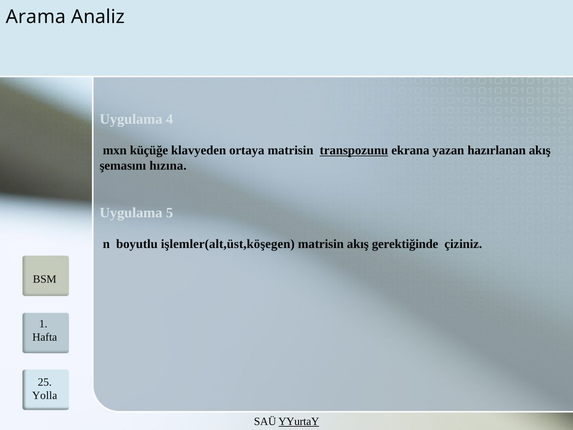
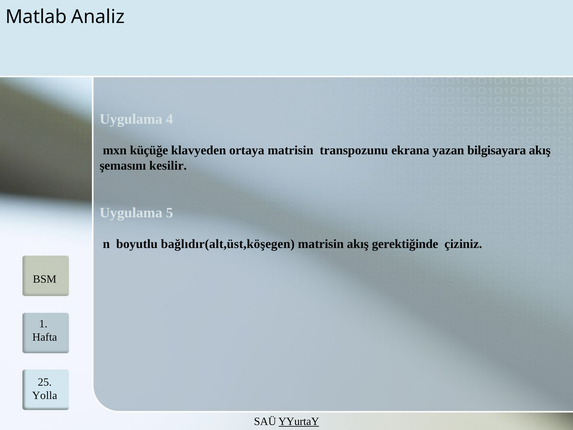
Arama: Arama -> Matlab
transpozunu underline: present -> none
hazırlanan: hazırlanan -> bilgisayara
hızına: hızına -> kesilir
işlemler(alt,üst,köşegen: işlemler(alt,üst,köşegen -> bağlıdır(alt,üst,köşegen
